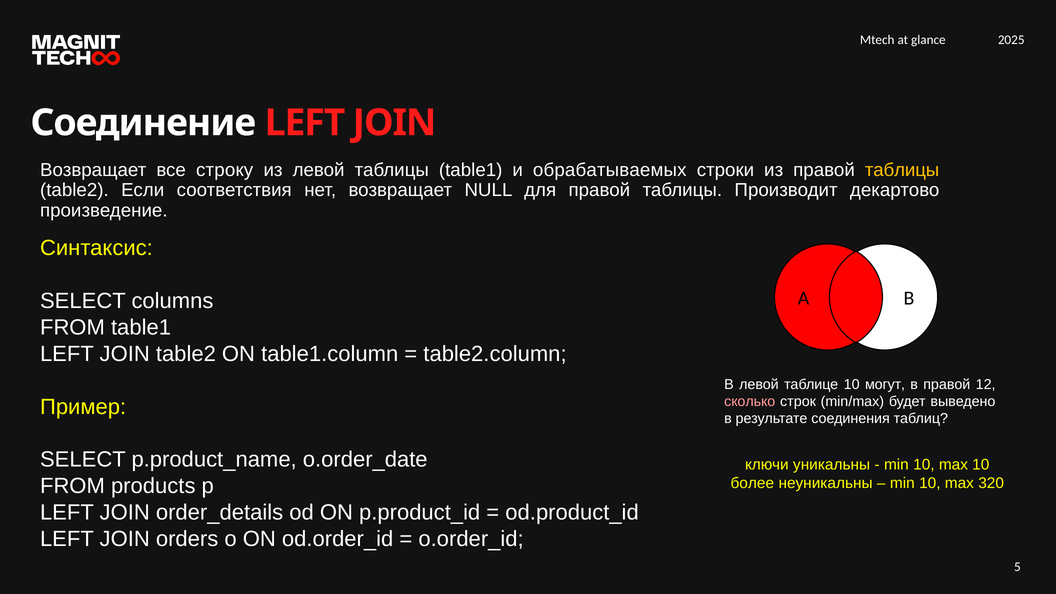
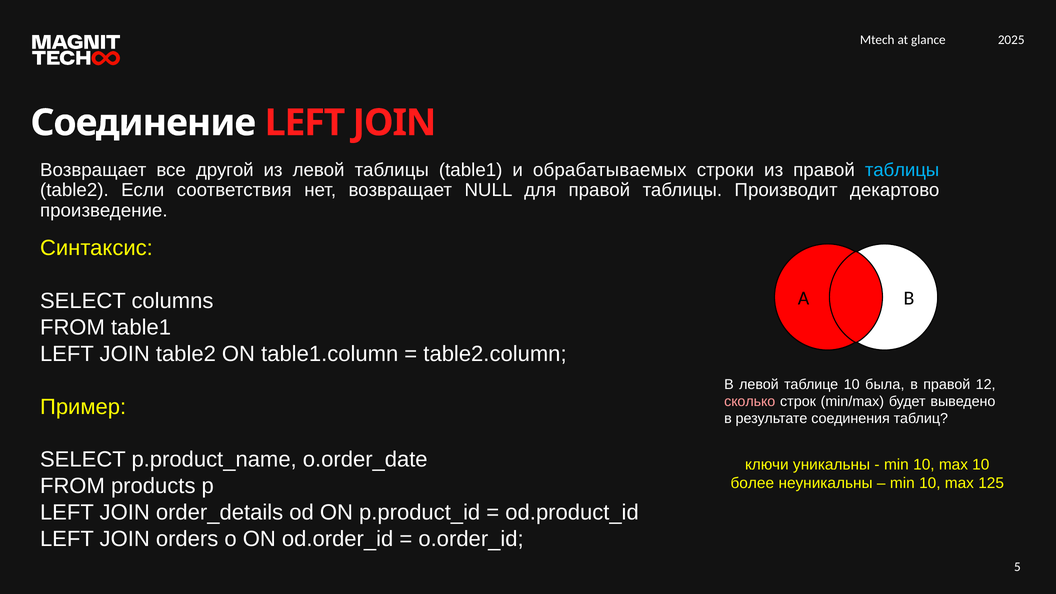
строку: строку -> другой
таблицы at (902, 170) colour: yellow -> light blue
могут: могут -> была
320: 320 -> 125
